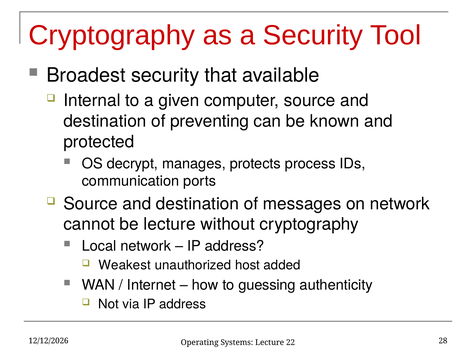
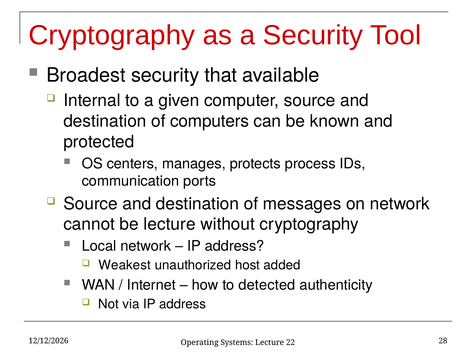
preventing: preventing -> computers
decrypt: decrypt -> centers
guessing: guessing -> detected
